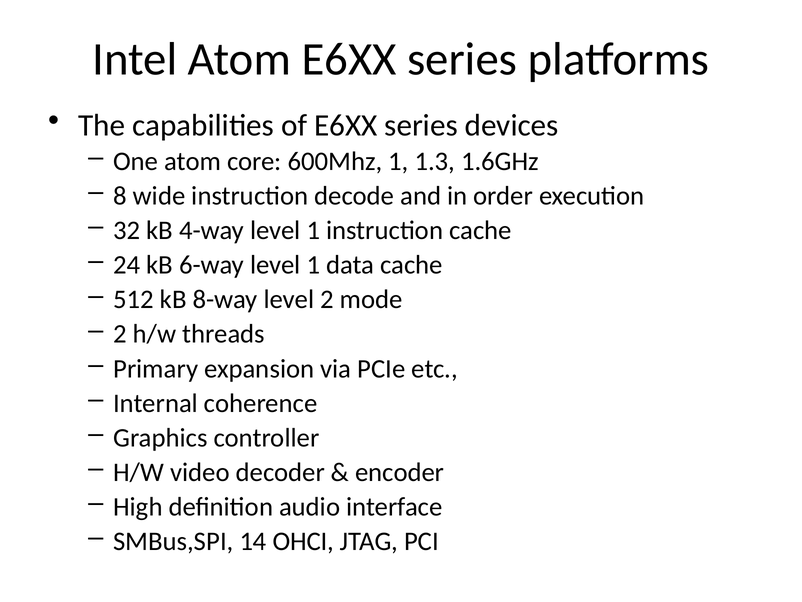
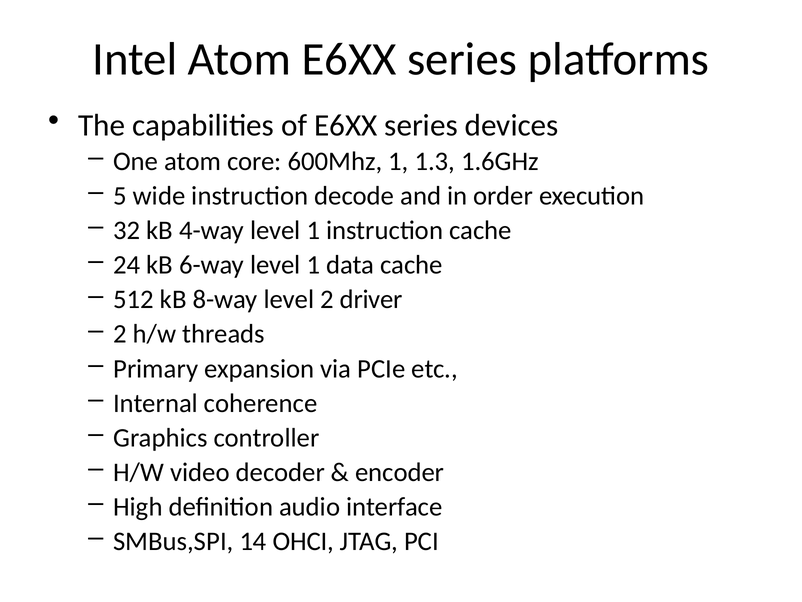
8: 8 -> 5
mode: mode -> driver
